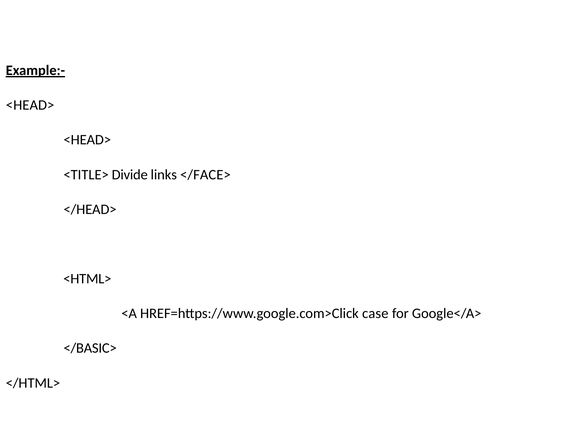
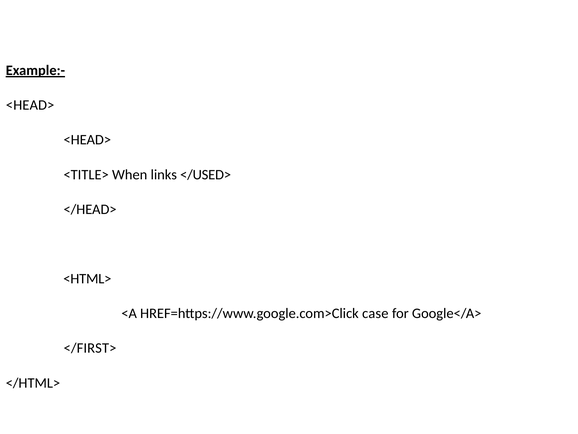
Divide: Divide -> When
</FACE>: </FACE> -> </USED>
</BASIC>: </BASIC> -> </FIRST>
